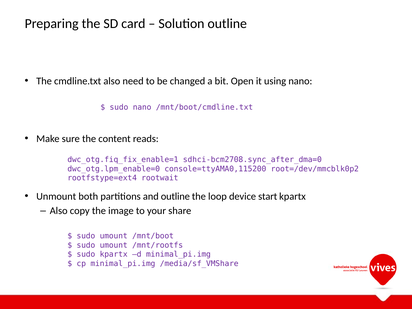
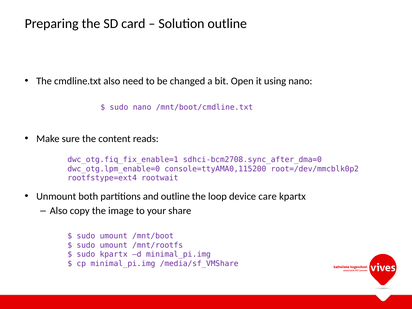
start: start -> care
